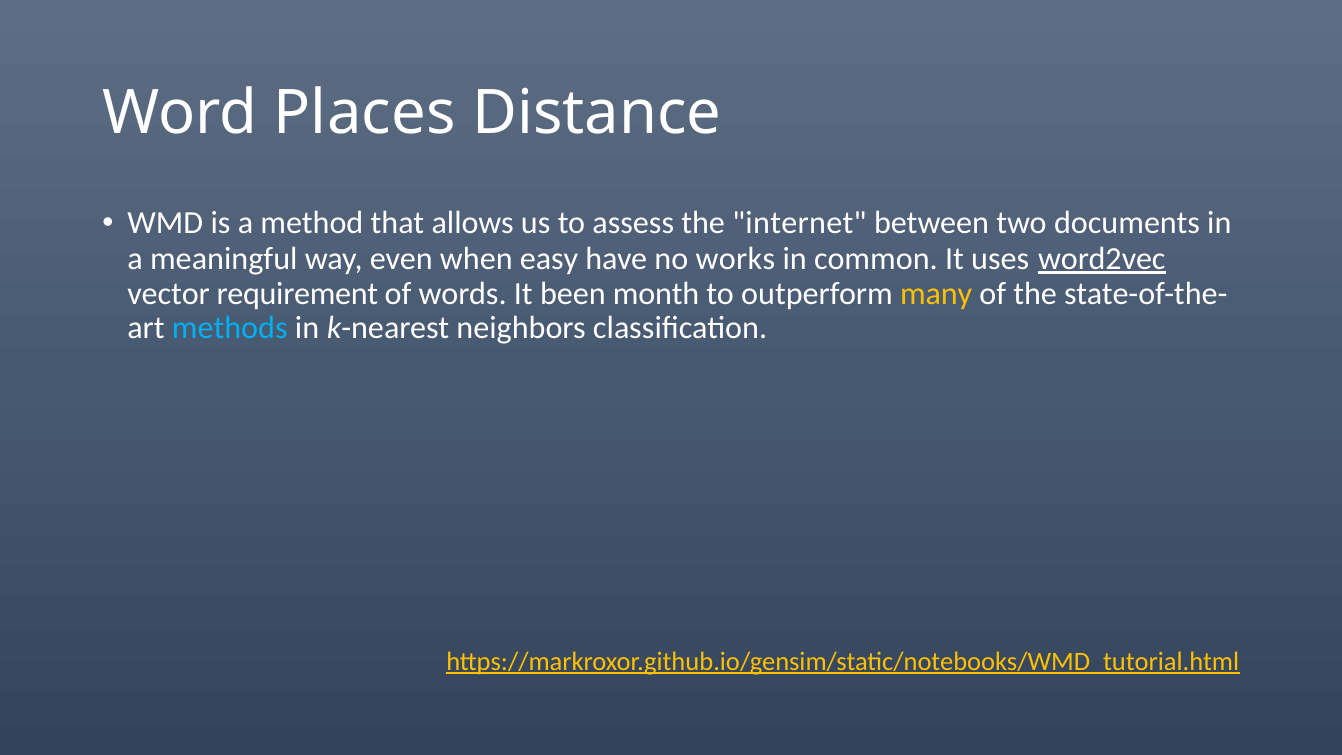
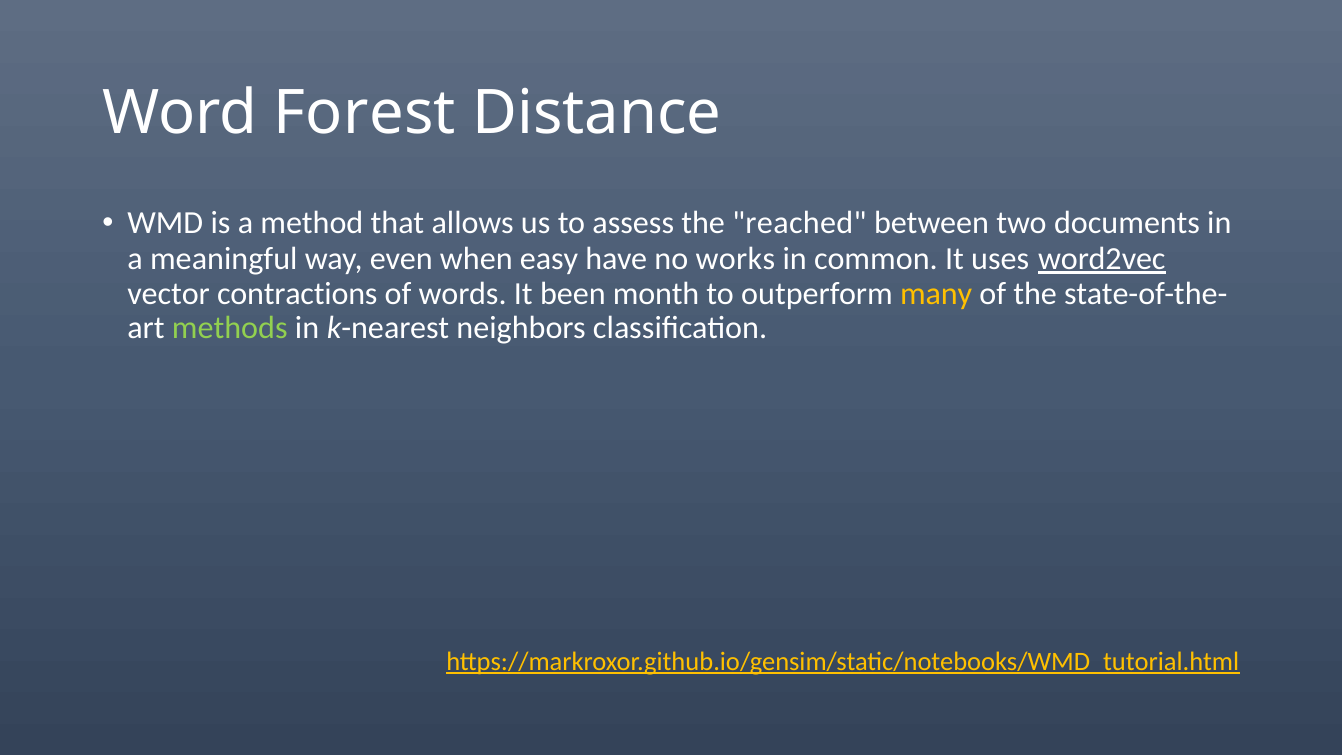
Places: Places -> Forest
internet: internet -> reached
requirement: requirement -> contractions
methods colour: light blue -> light green
